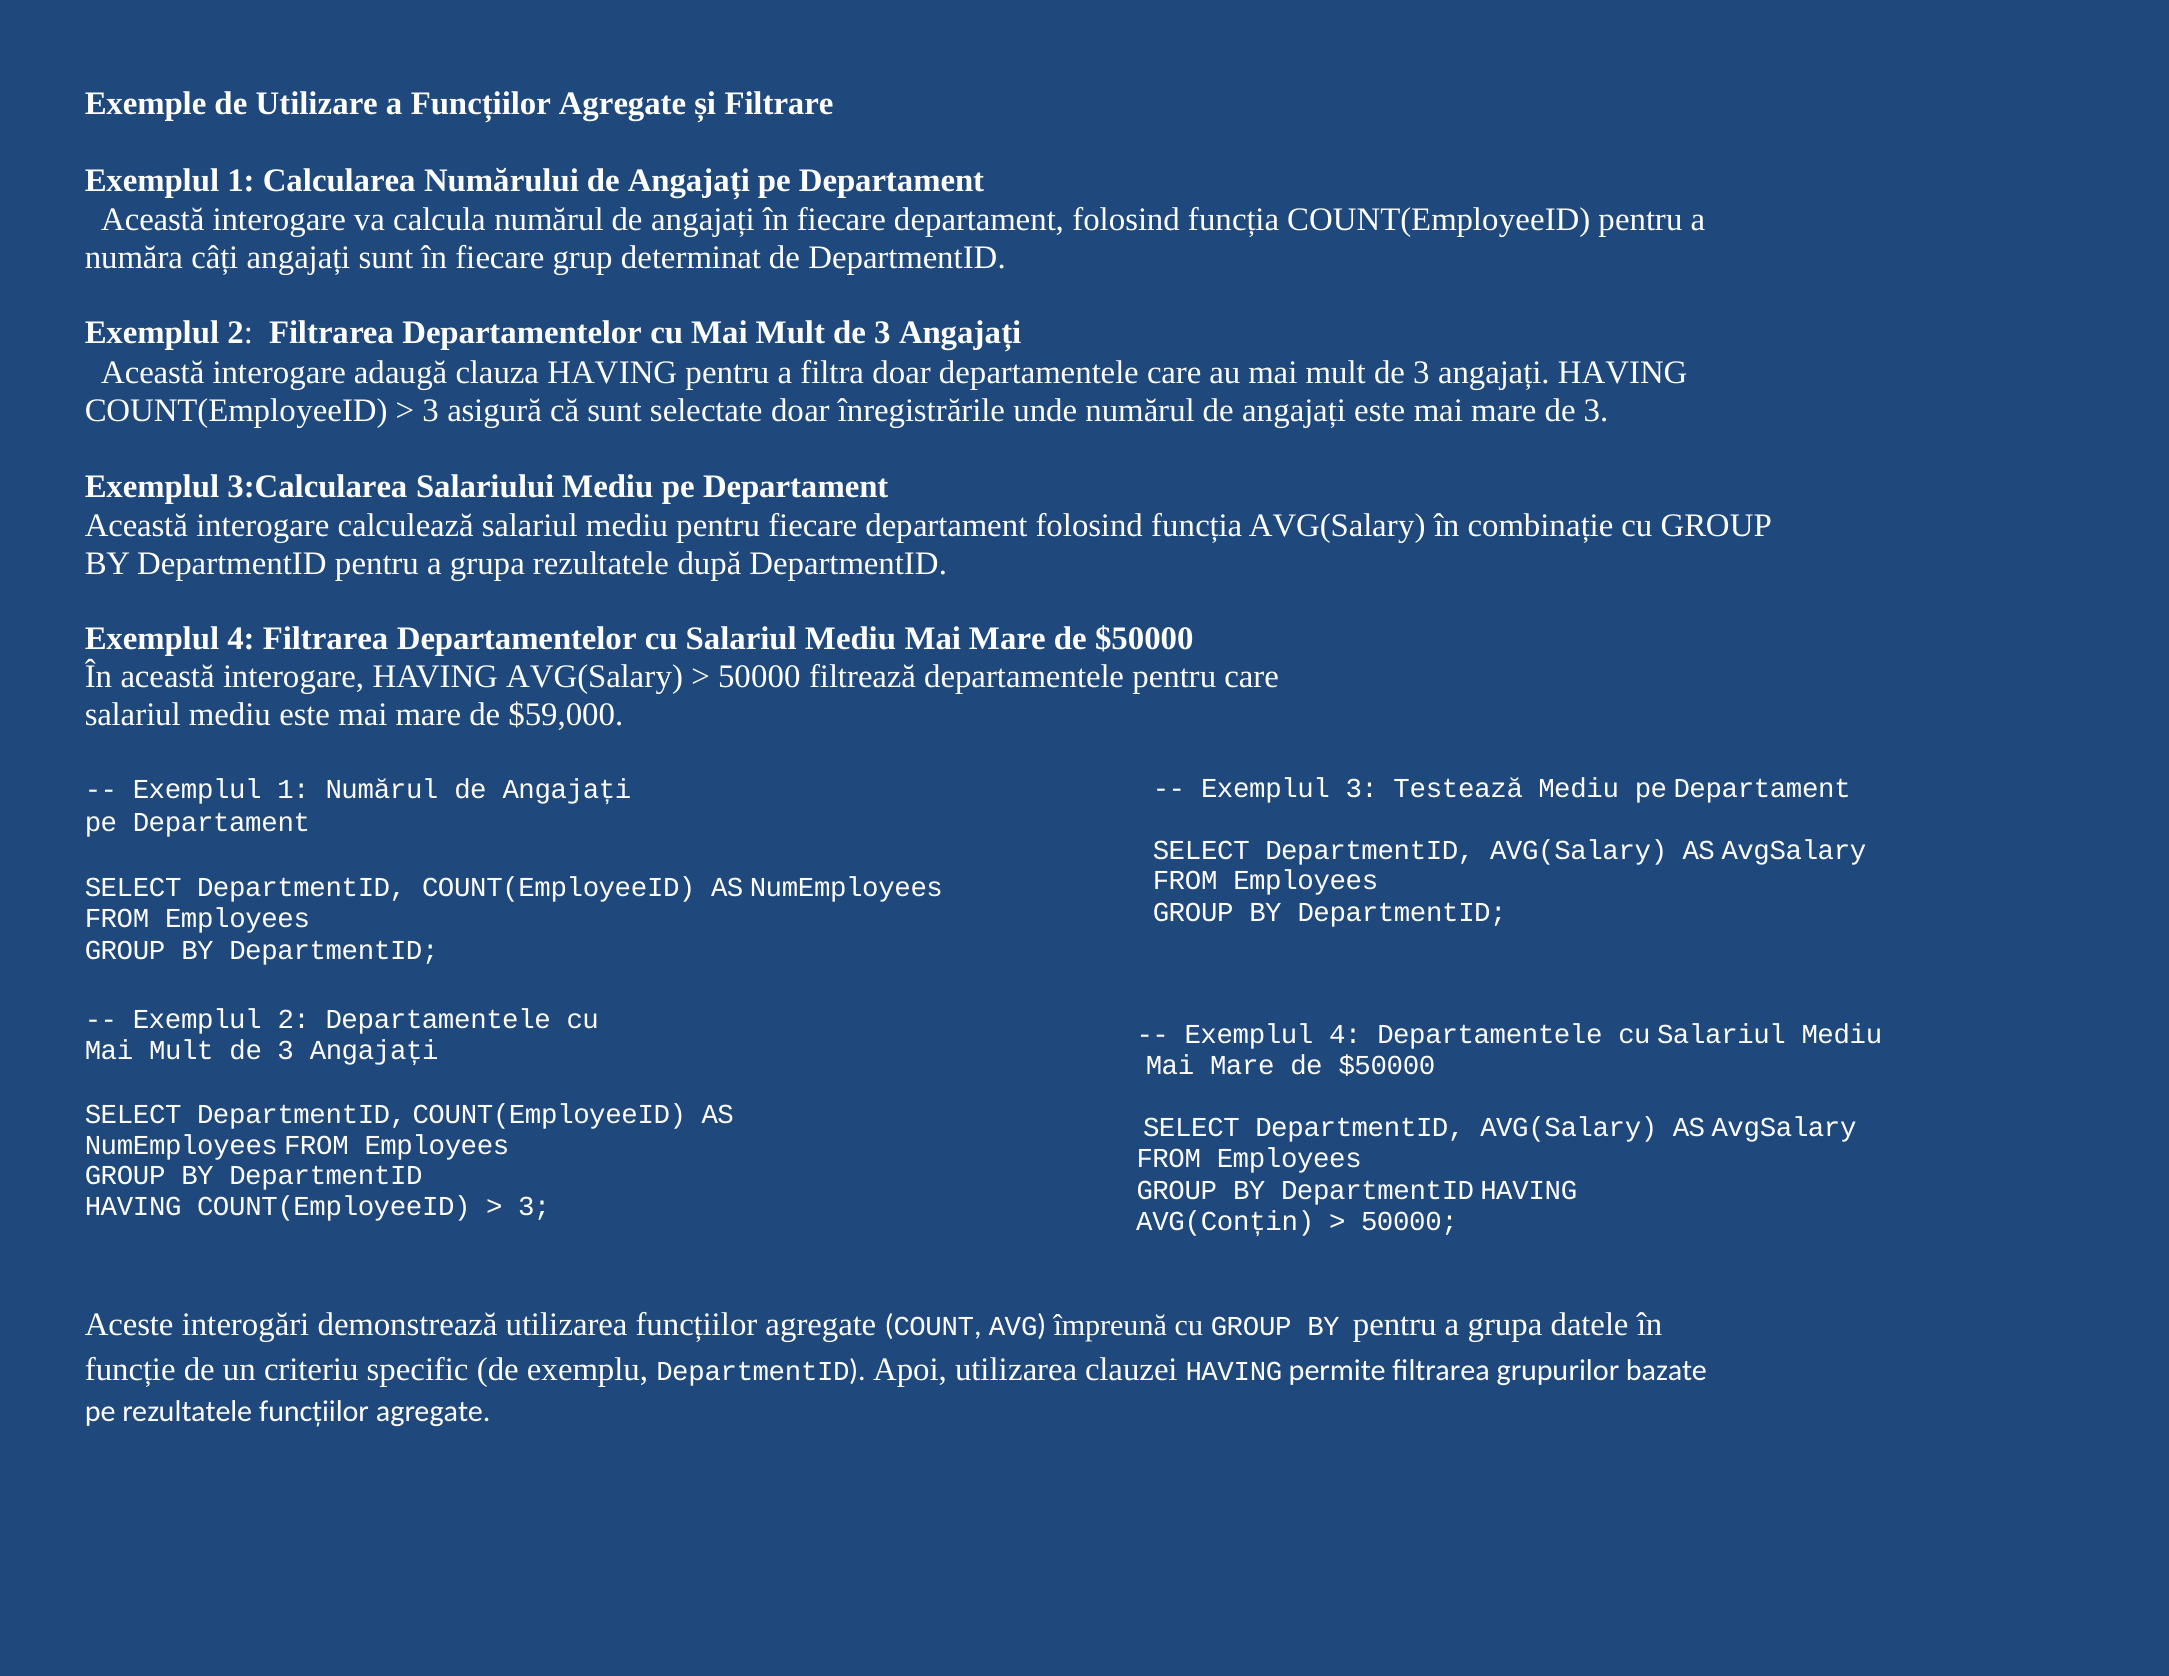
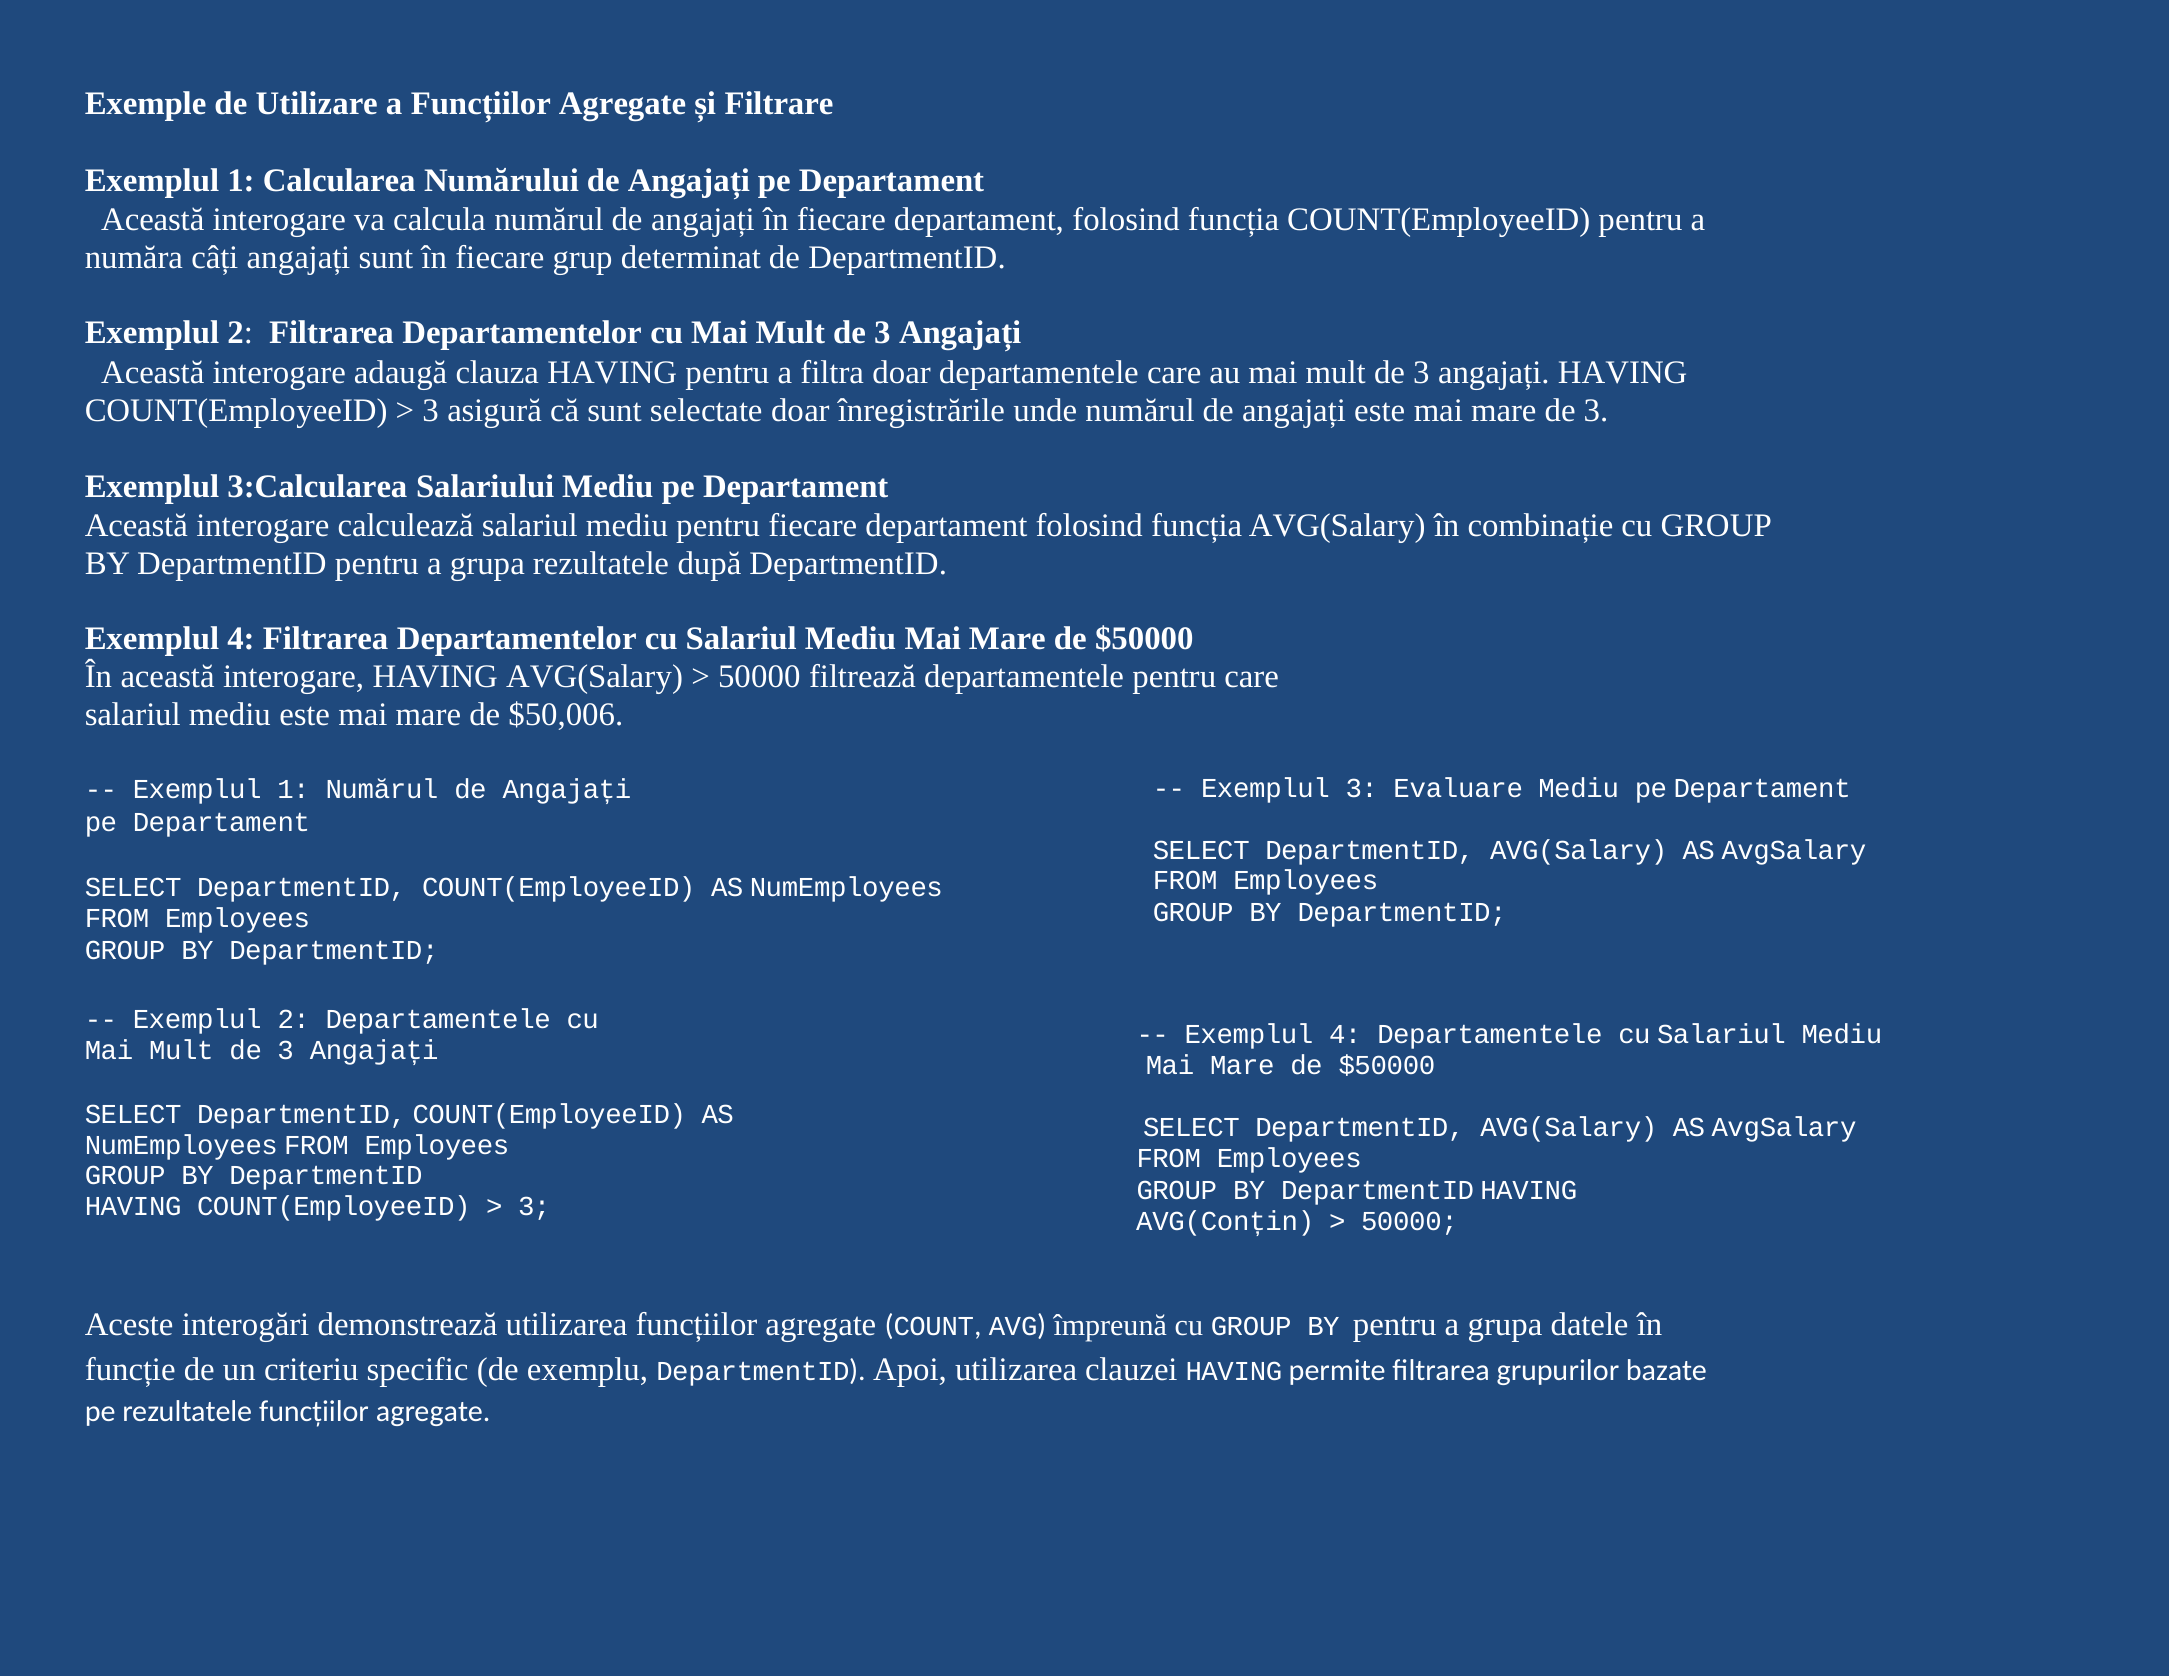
$59,000: $59,000 -> $50,006
Testează: Testează -> Evaluare
